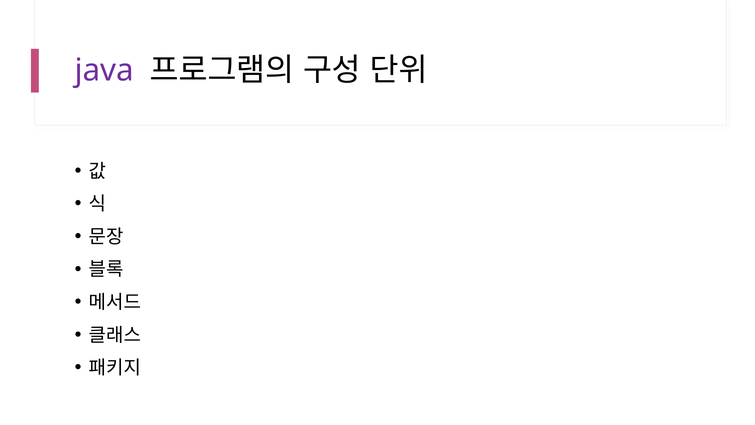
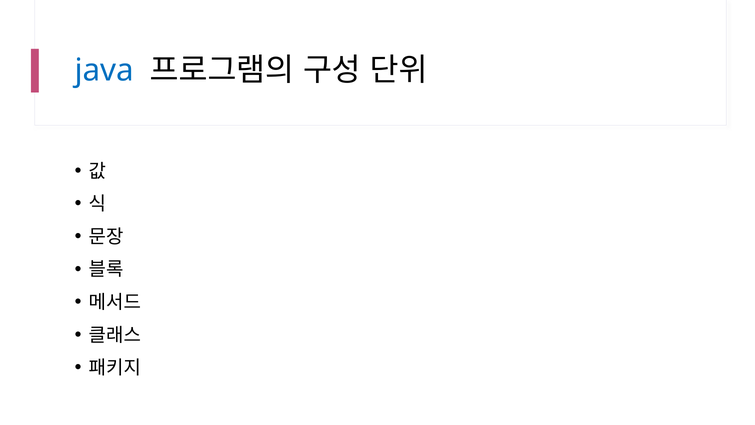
java colour: purple -> blue
